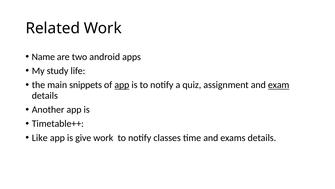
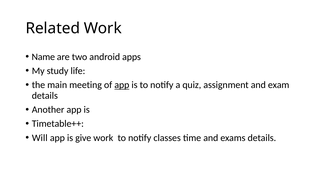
snippets: snippets -> meeting
exam underline: present -> none
Like: Like -> Will
